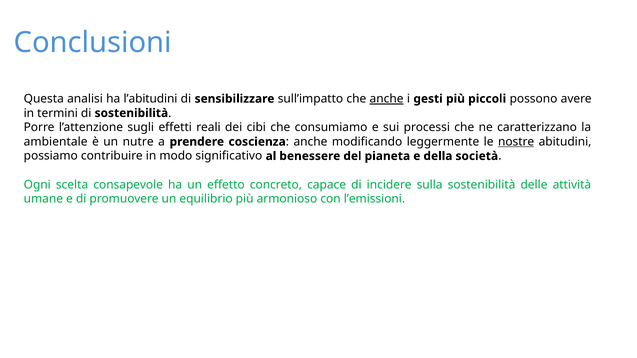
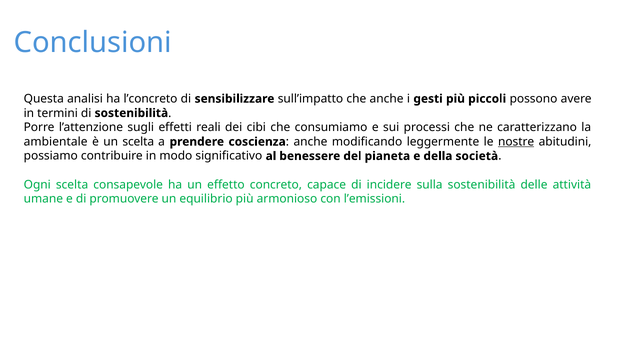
l’abitudini: l’abitudini -> l’concreto
anche at (387, 99) underline: present -> none
un nutre: nutre -> scelta
